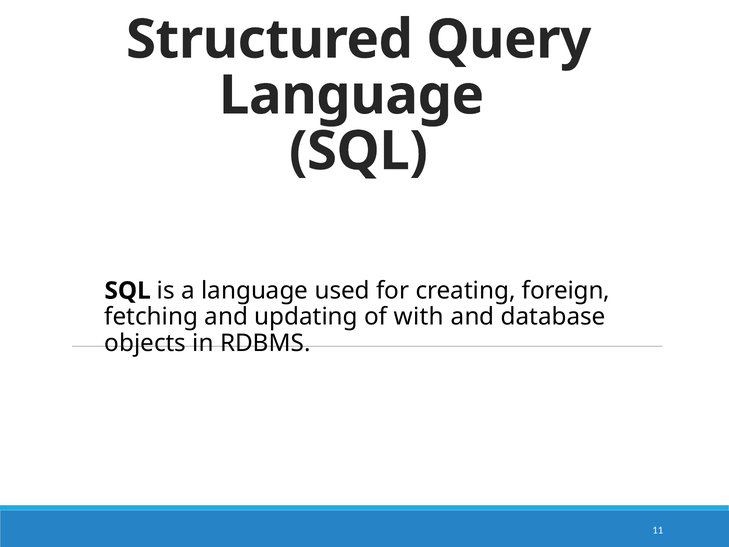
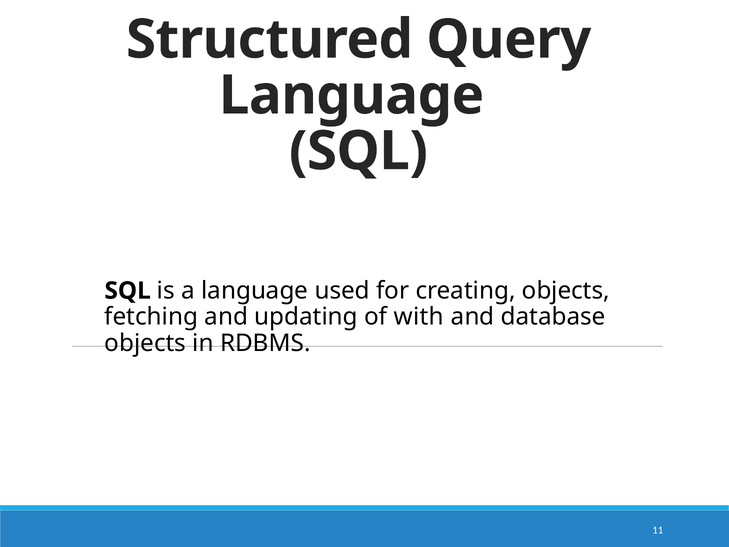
creating foreign: foreign -> objects
